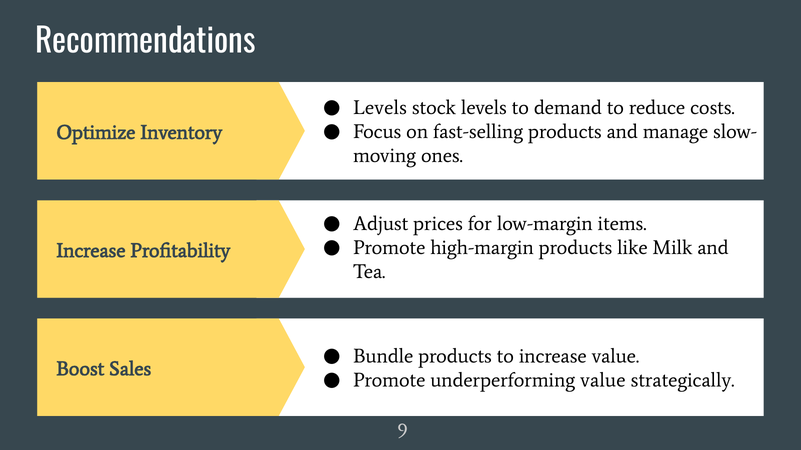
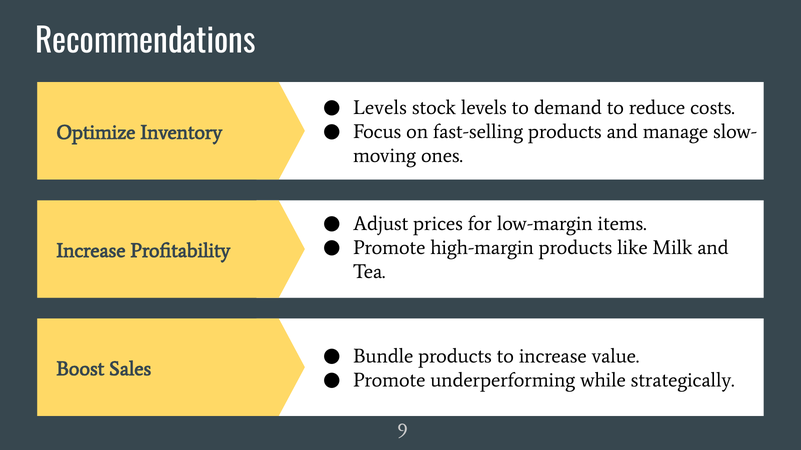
underperforming value: value -> while
